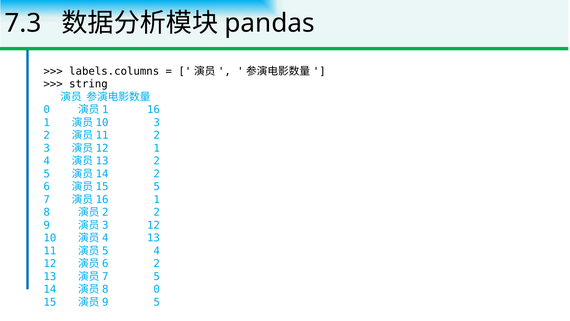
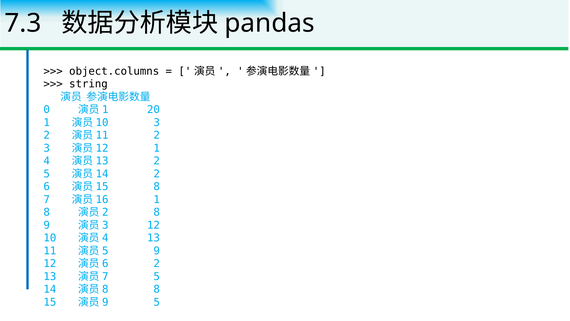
labels.columns: labels.columns -> object.columns
16: 16 -> 20
5 at (157, 187): 5 -> 8
2 at (157, 212): 2 -> 8
4 at (157, 251): 4 -> 9
0 at (157, 289): 0 -> 8
